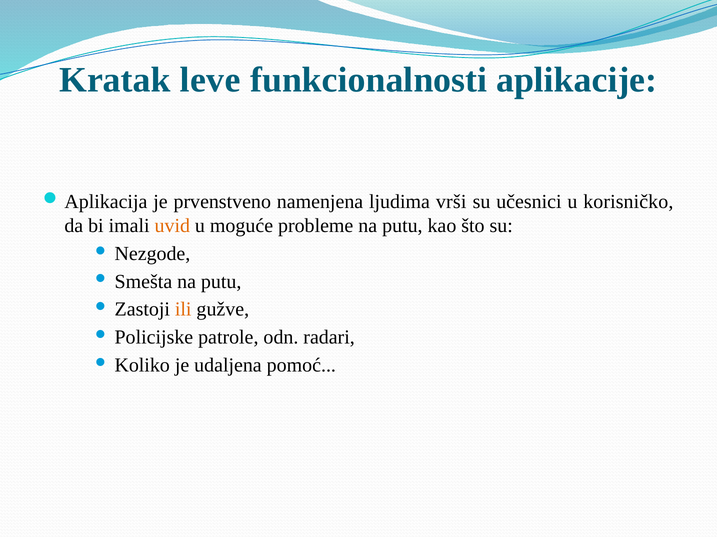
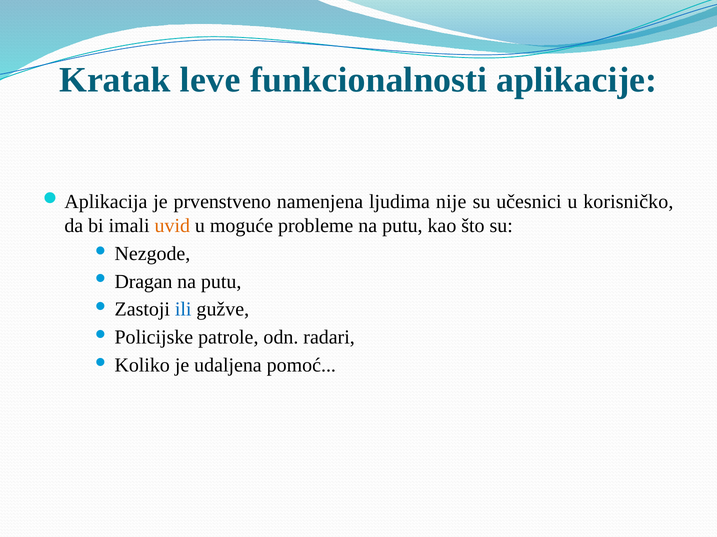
vrši: vrši -> nije
Smešta: Smešta -> Dragan
ili colour: orange -> blue
